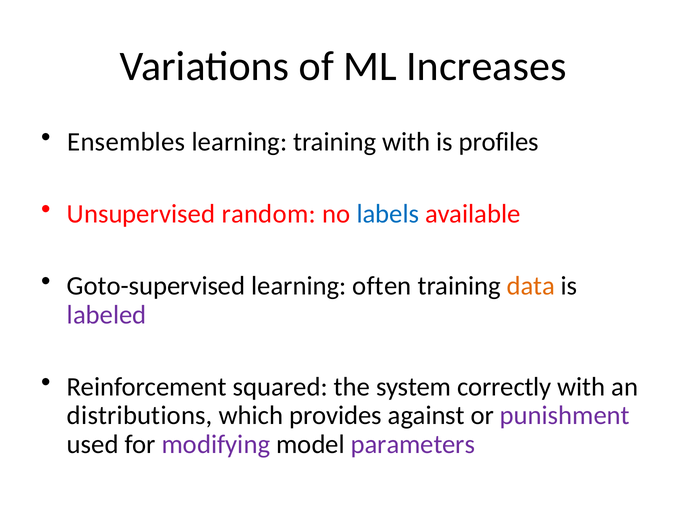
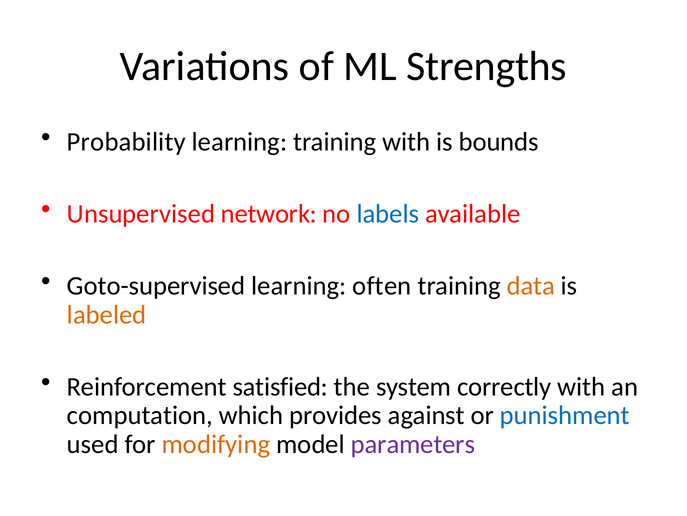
Increases: Increases -> Strengths
Ensembles: Ensembles -> Probability
profiles: profiles -> bounds
random: random -> network
labeled colour: purple -> orange
squared: squared -> satisfied
distributions: distributions -> computation
punishment colour: purple -> blue
modifying colour: purple -> orange
